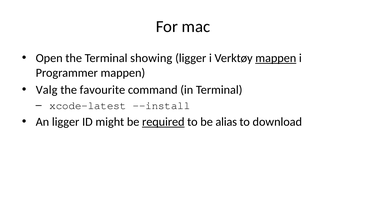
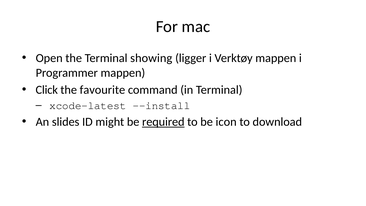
mappen at (276, 58) underline: present -> none
Valg: Valg -> Click
An ligger: ligger -> slides
alias: alias -> icon
